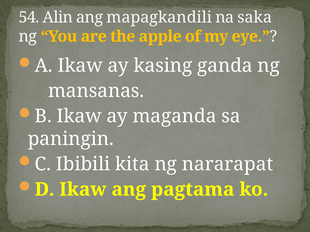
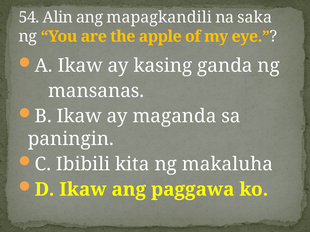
nararapat: nararapat -> makaluha
pagtama: pagtama -> paggawa
